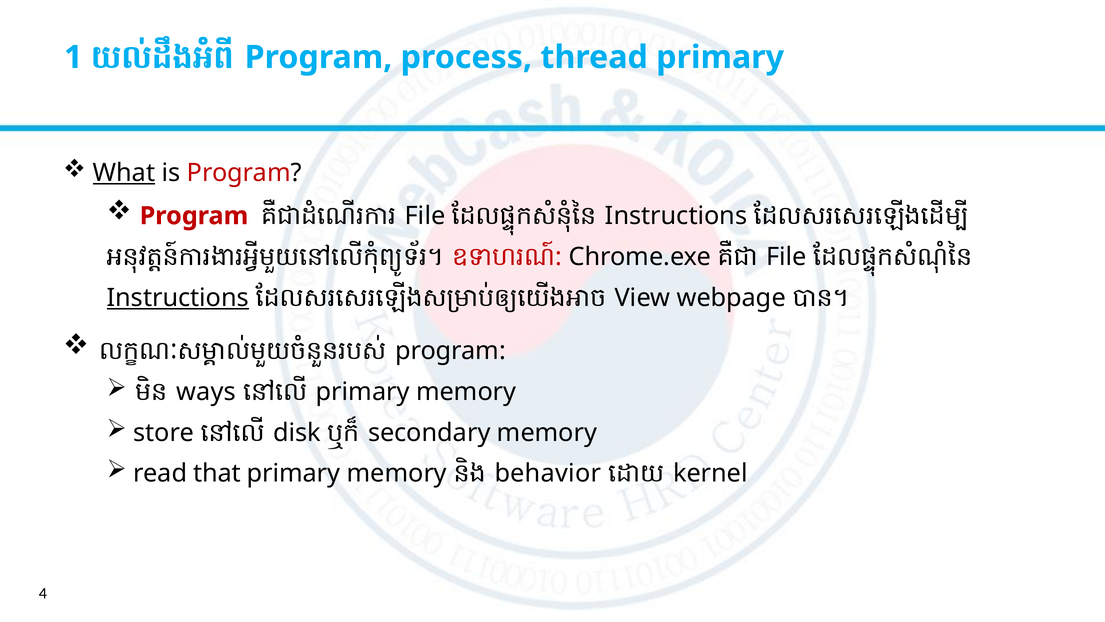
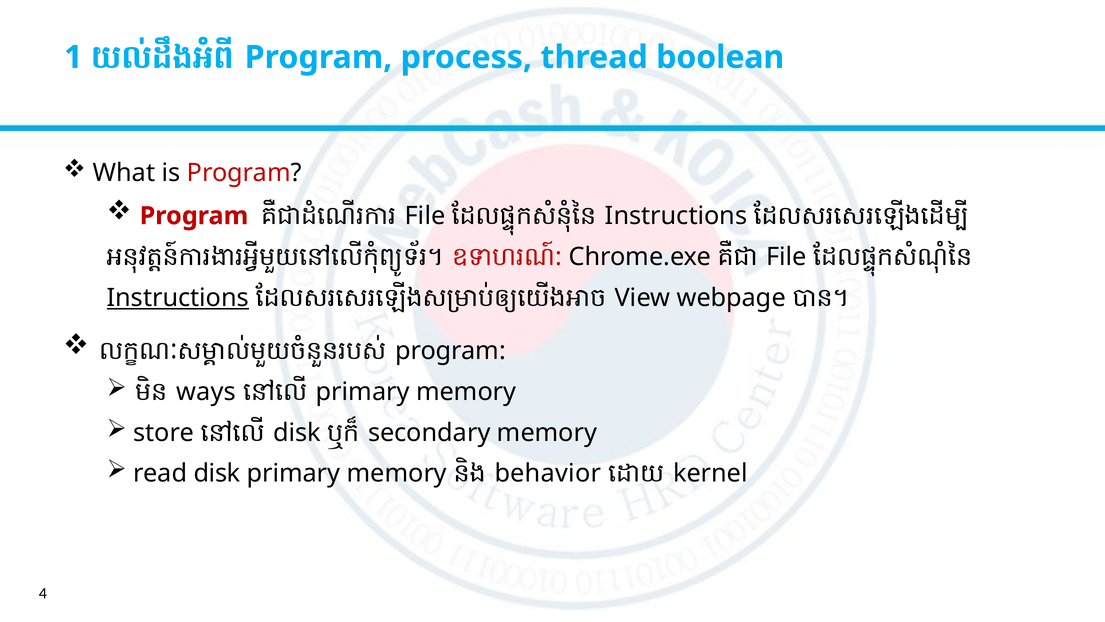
thread primary: primary -> boolean
What underline: present -> none
read that: that -> disk
